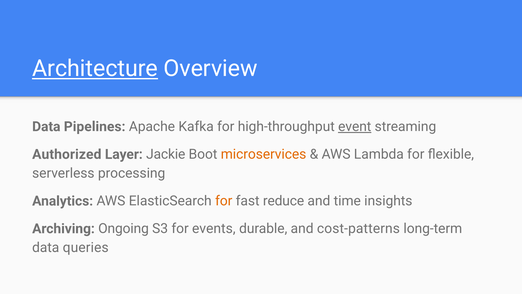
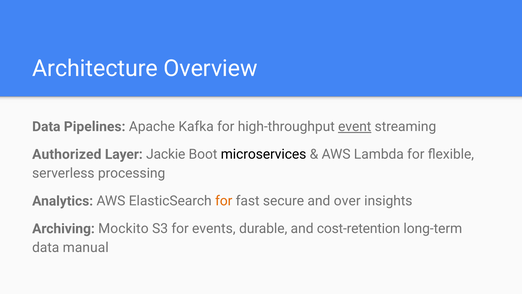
Architecture underline: present -> none
microservices colour: orange -> black
reduce: reduce -> secure
time: time -> over
Ongoing: Ongoing -> Mockito
cost-patterns: cost-patterns -> cost-retention
queries: queries -> manual
